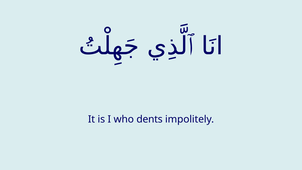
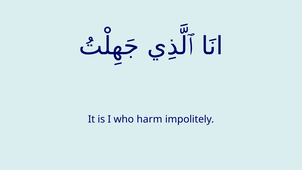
dents: dents -> harm
